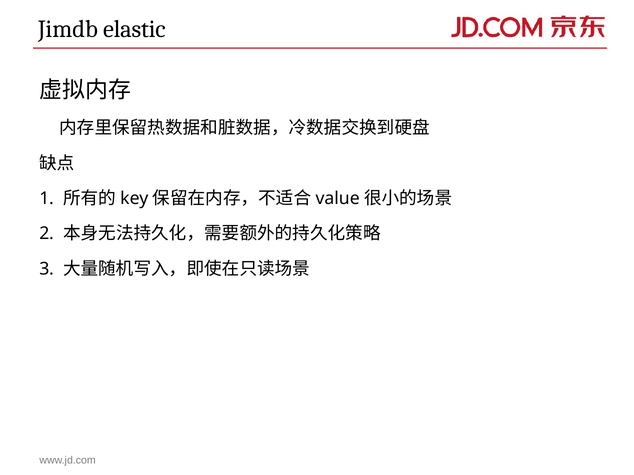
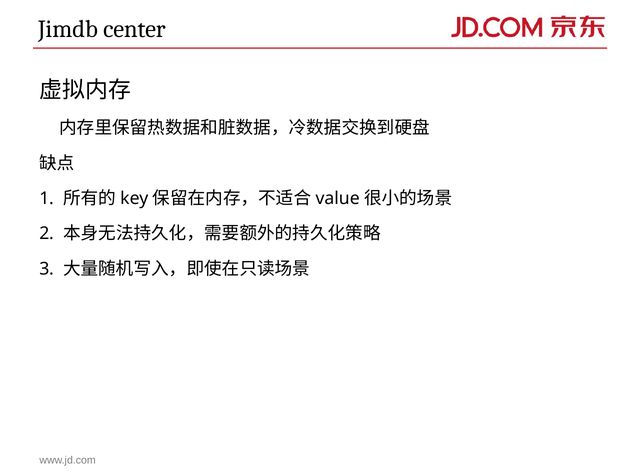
elastic: elastic -> center
